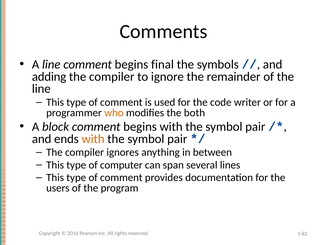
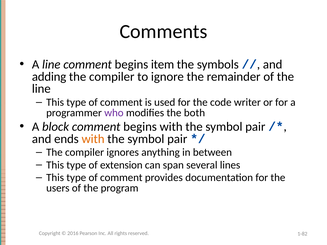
final: final -> item
who colour: orange -> purple
computer: computer -> extension
